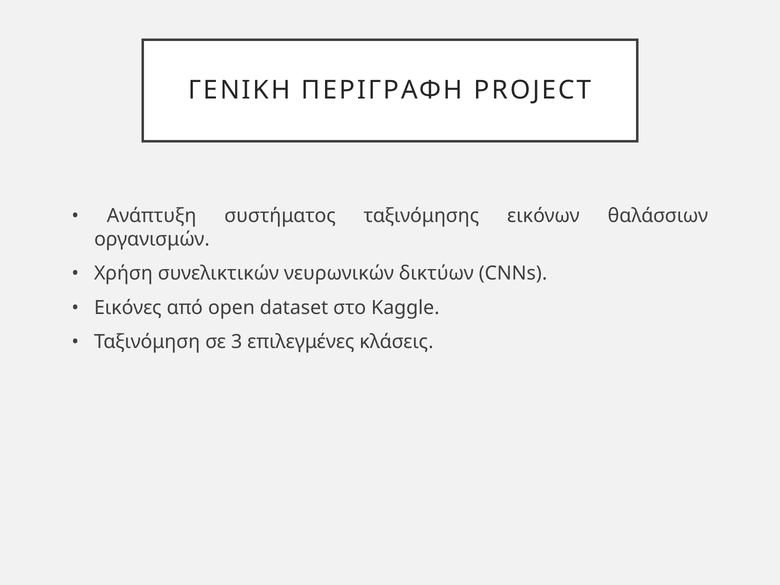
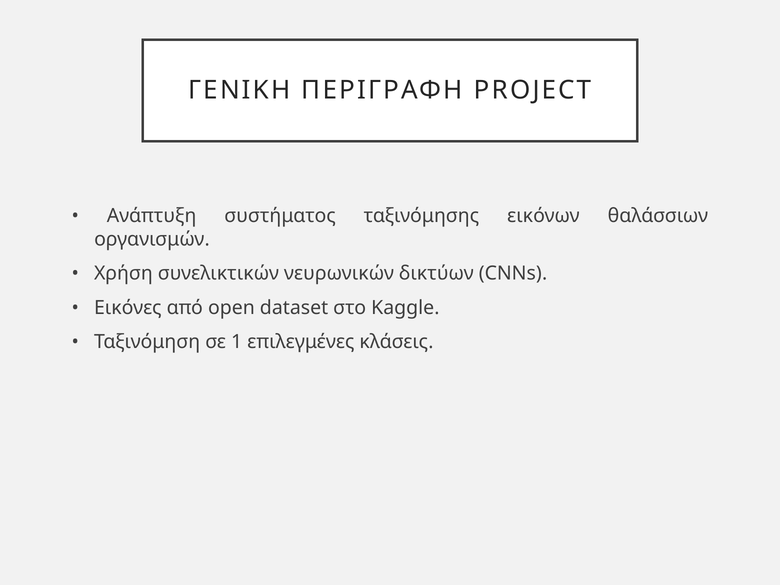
3: 3 -> 1
